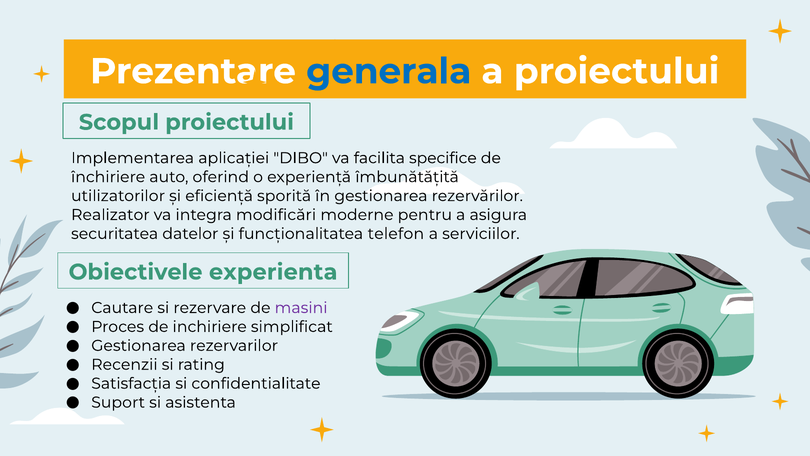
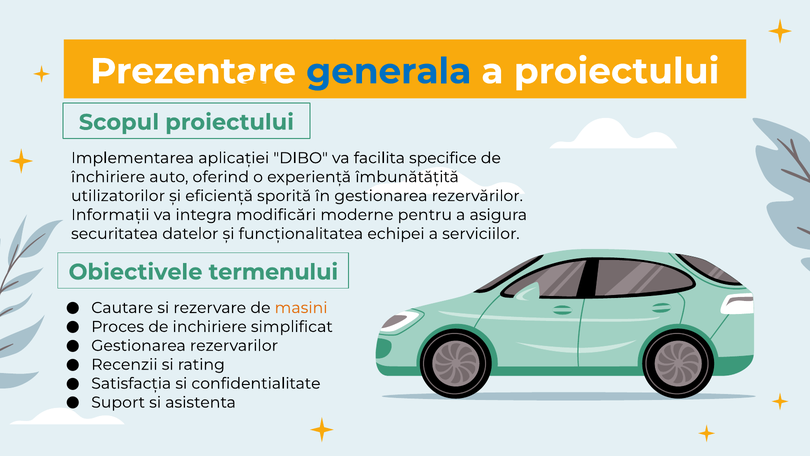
Realizator: Realizator -> Informații
telefon: telefon -> echipei
experienta: experienta -> termenului
masini colour: purple -> orange
